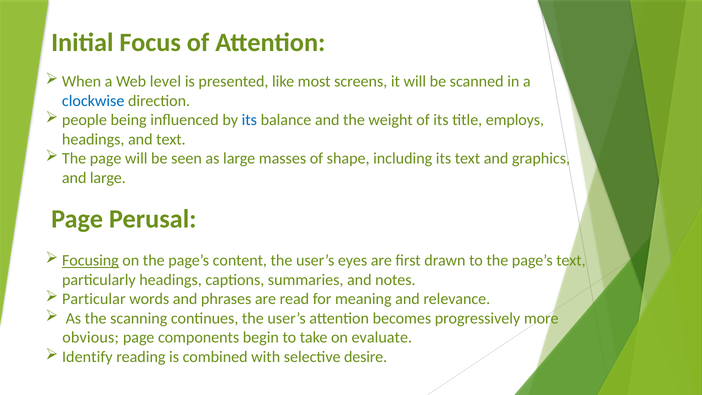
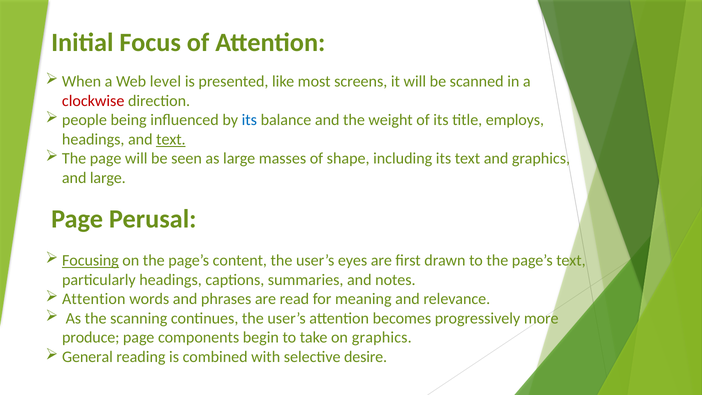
clockwise colour: blue -> red
text at (171, 139) underline: none -> present
Particular at (94, 299): Particular -> Attention
obvious: obvious -> produce
on evaluate: evaluate -> graphics
Identify: Identify -> General
